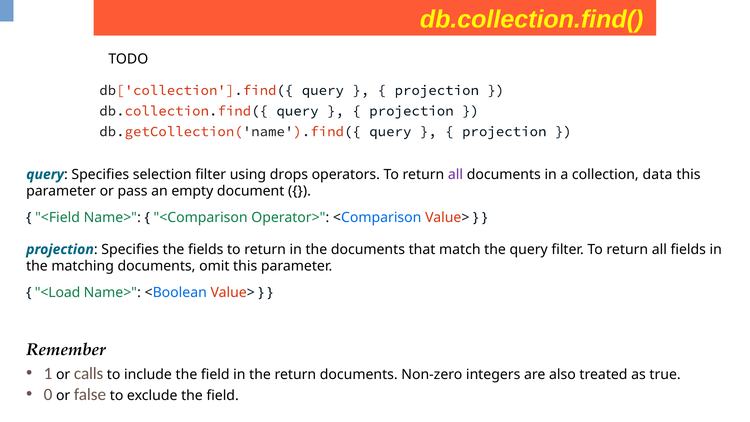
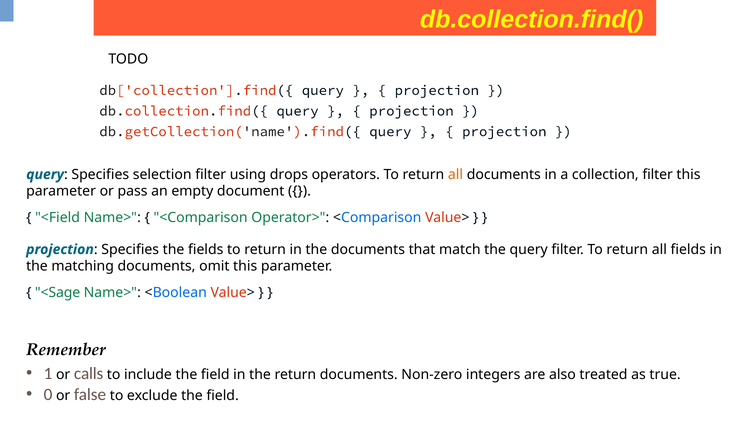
all at (456, 174) colour: purple -> orange
collection data: data -> filter
<Load: <Load -> <Sage
